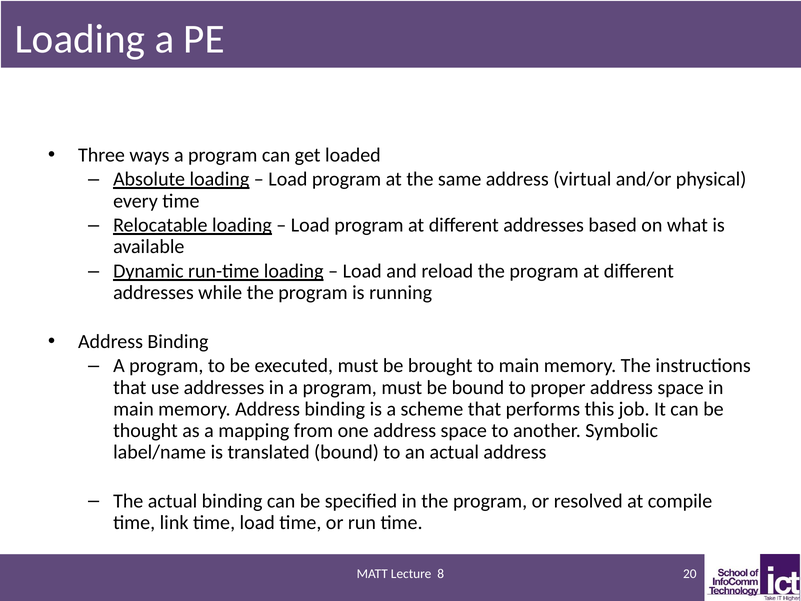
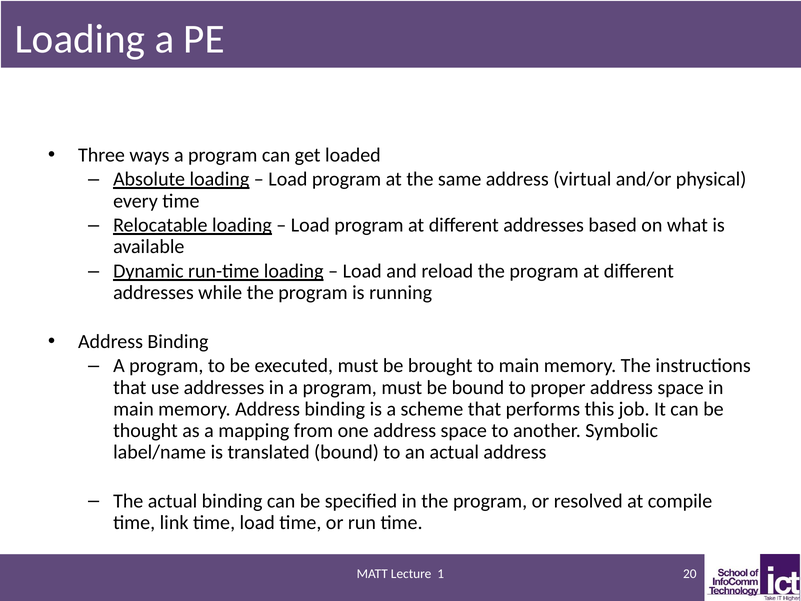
8: 8 -> 1
